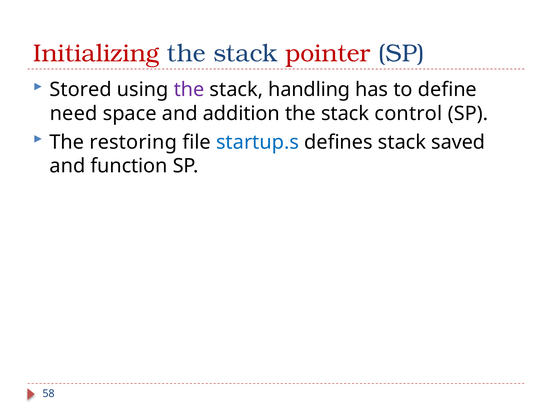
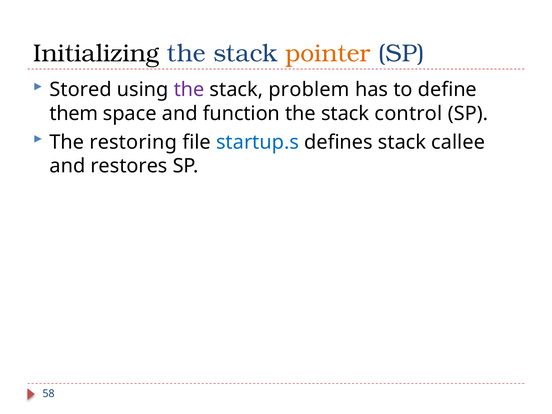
Initializing colour: red -> black
pointer colour: red -> orange
handling: handling -> problem
need: need -> them
addition: addition -> function
saved: saved -> callee
function: function -> restores
